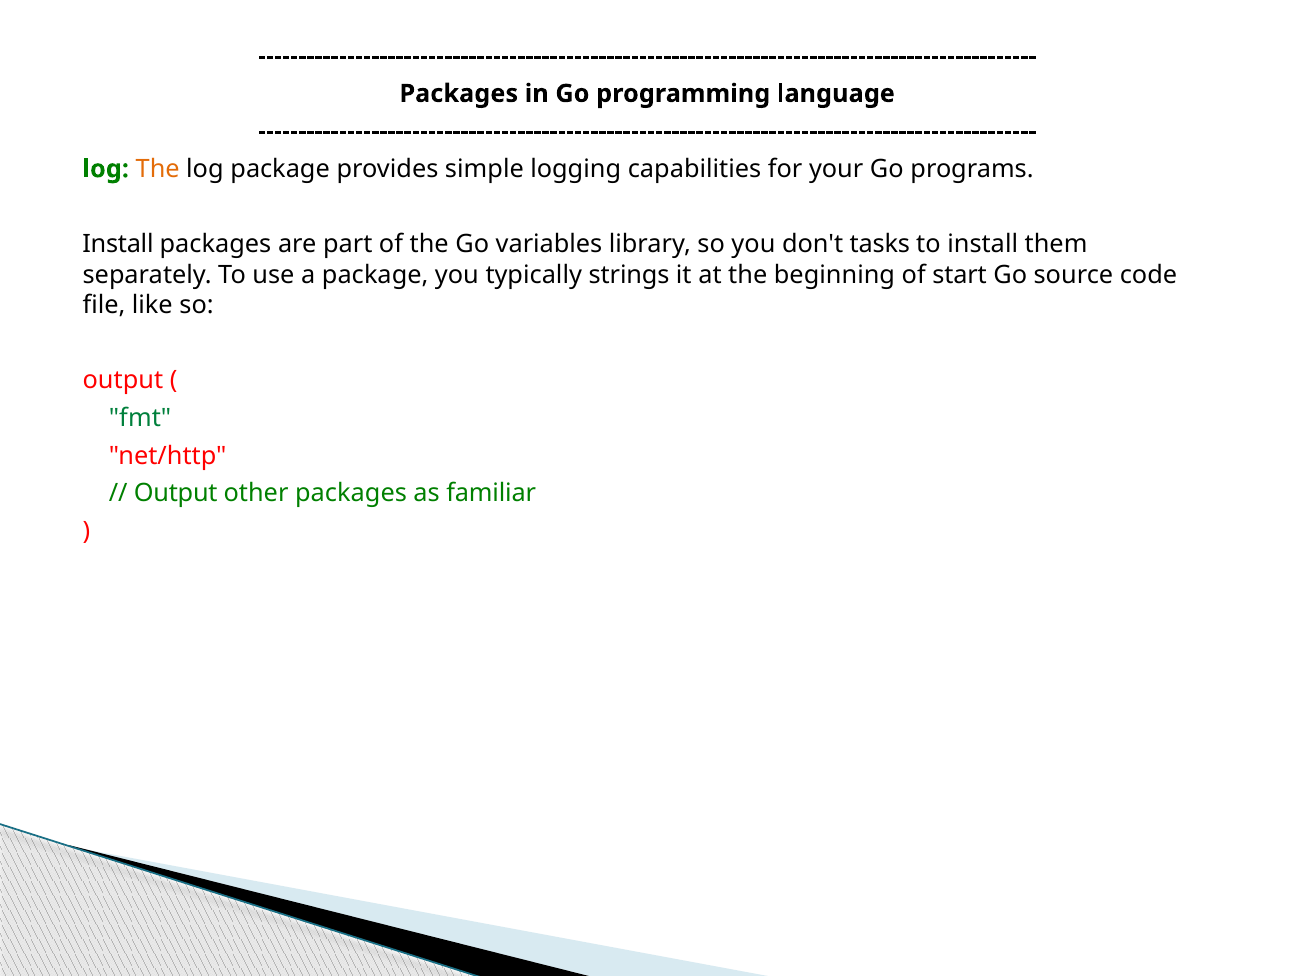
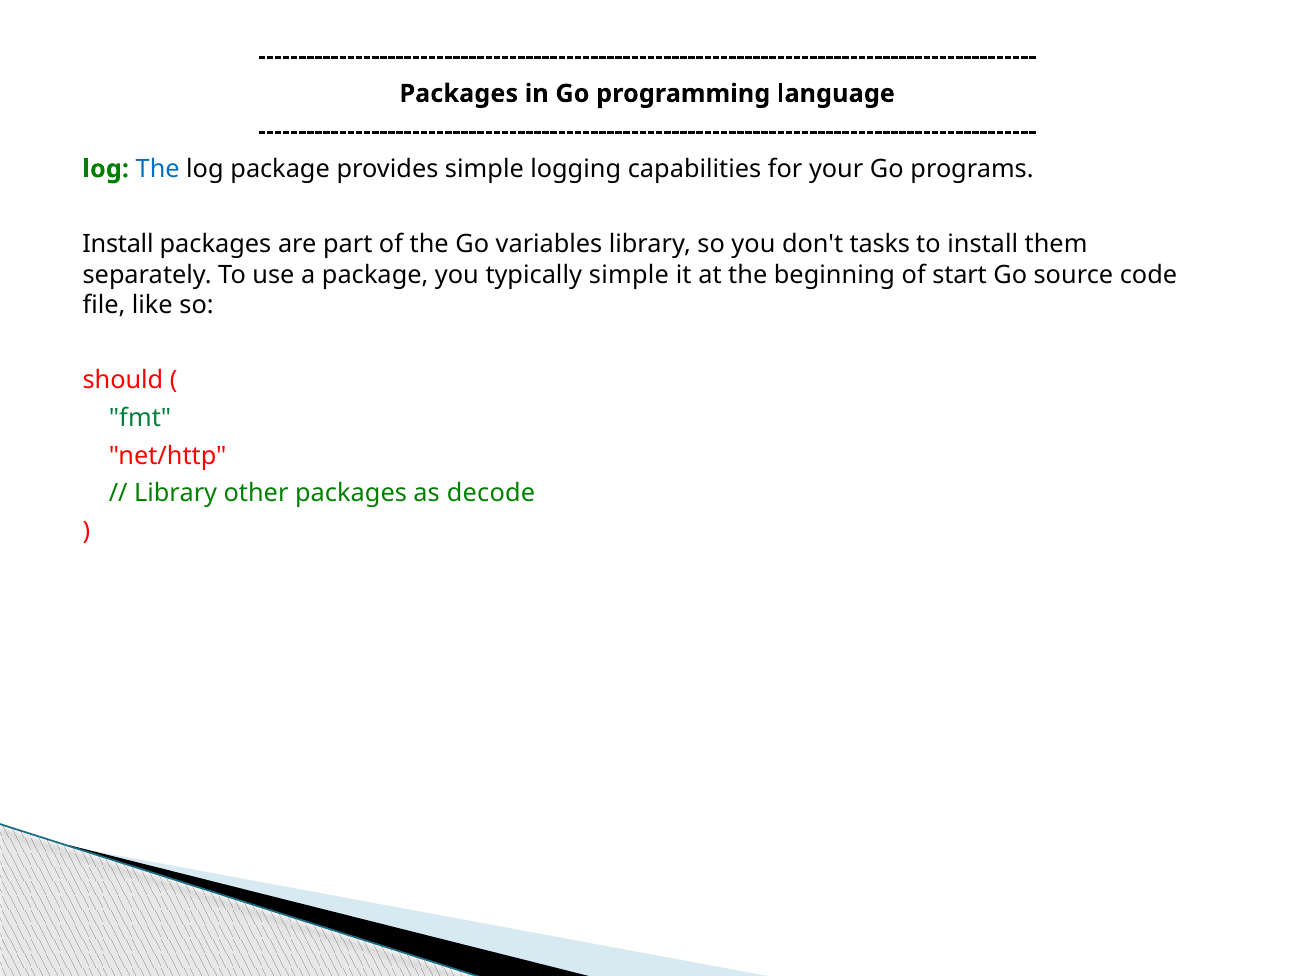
The at (158, 169) colour: orange -> blue
typically strings: strings -> simple
output at (123, 380): output -> should
Output at (176, 493): Output -> Library
familiar: familiar -> decode
